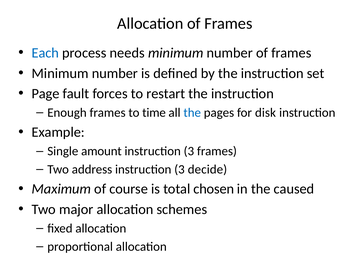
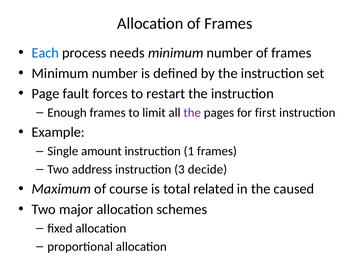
time: time -> limit
the at (192, 113) colour: blue -> purple
disk: disk -> first
3 at (189, 151): 3 -> 1
chosen: chosen -> related
